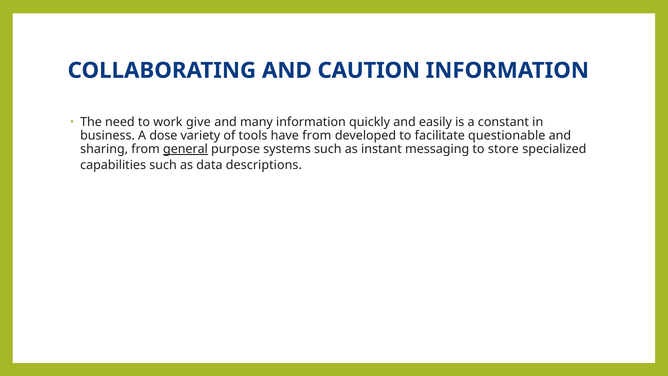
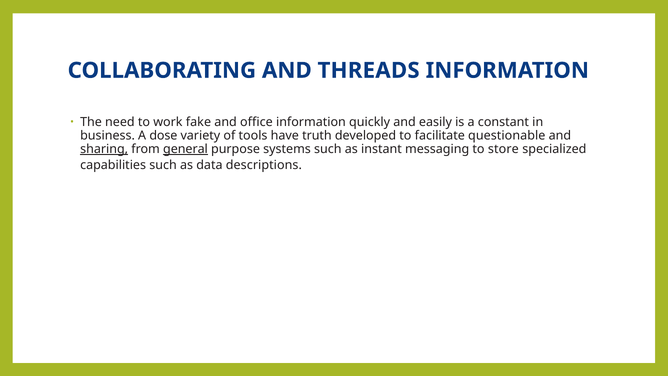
CAUTION: CAUTION -> THREADS
give: give -> fake
many: many -> office
have from: from -> truth
sharing underline: none -> present
